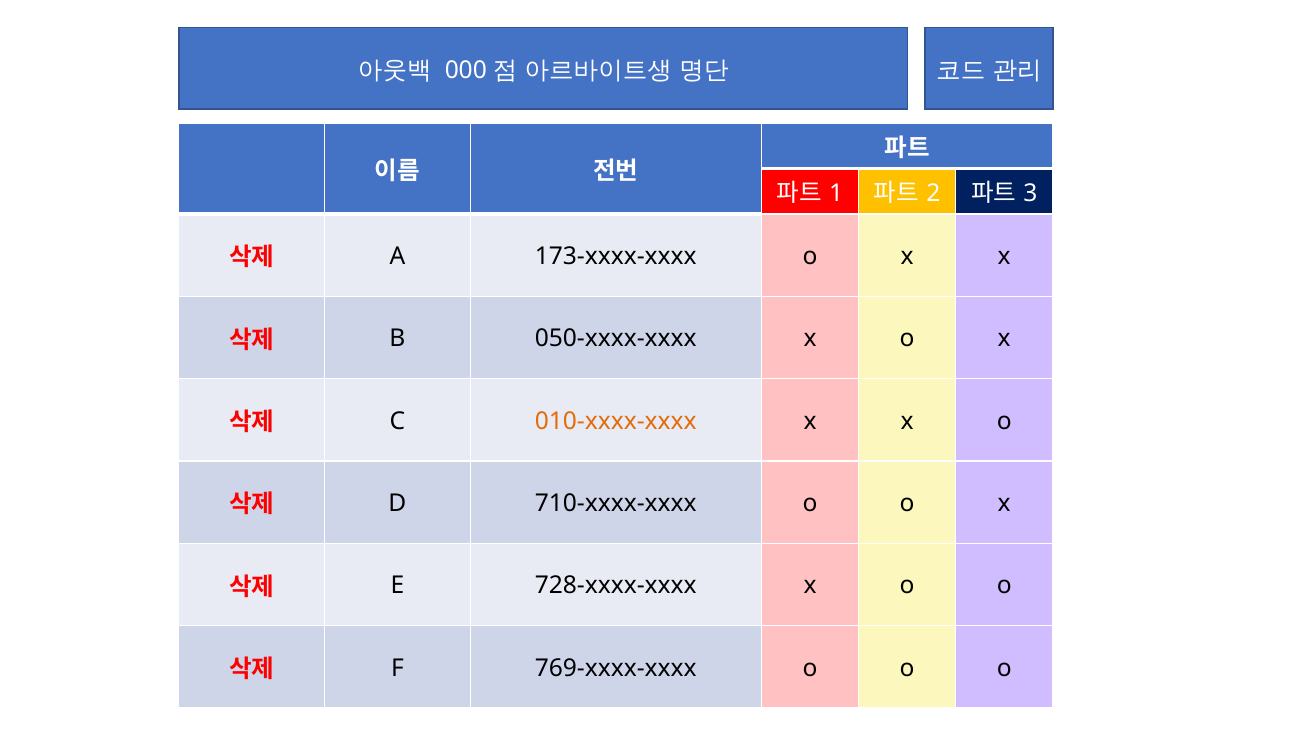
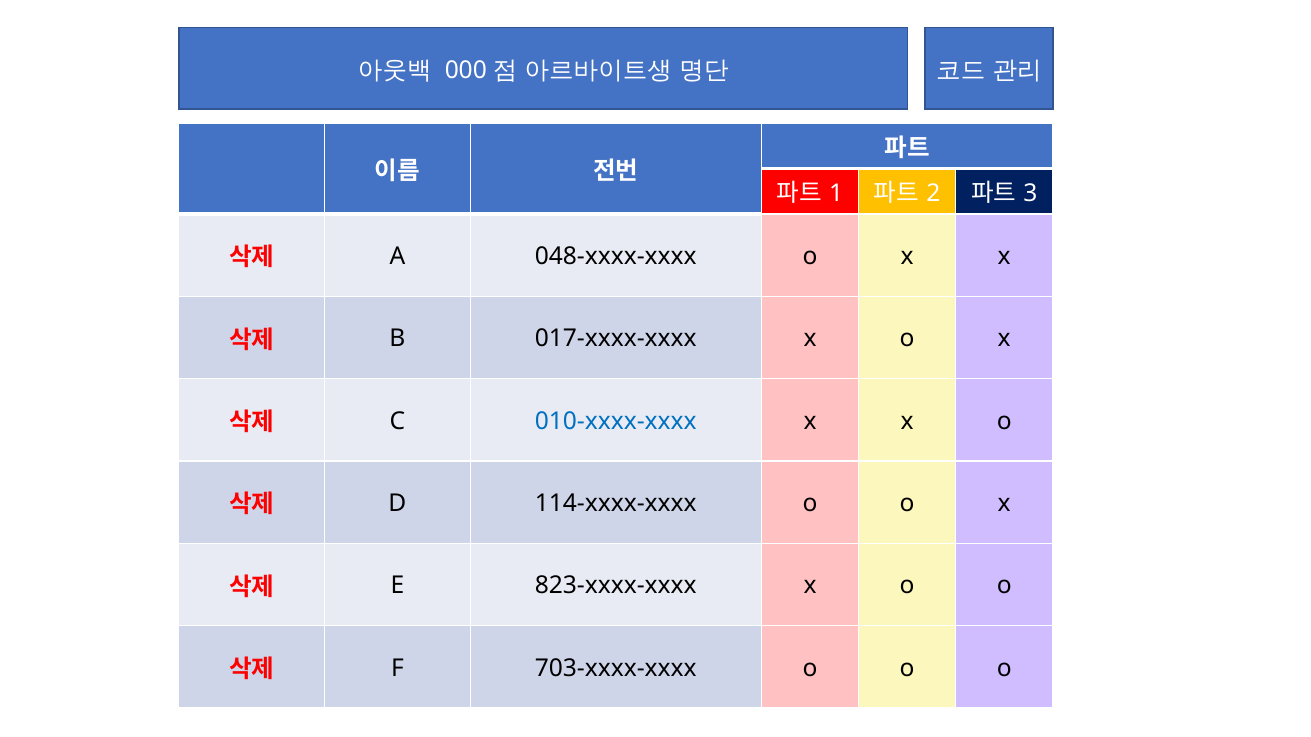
173-xxxx-xxxx: 173-xxxx-xxxx -> 048-xxxx-xxxx
050-xxxx-xxxx: 050-xxxx-xxxx -> 017-xxxx-xxxx
010-xxxx-xxxx colour: orange -> blue
710-xxxx-xxxx: 710-xxxx-xxxx -> 114-xxxx-xxxx
728-xxxx-xxxx: 728-xxxx-xxxx -> 823-xxxx-xxxx
769-xxxx-xxxx: 769-xxxx-xxxx -> 703-xxxx-xxxx
